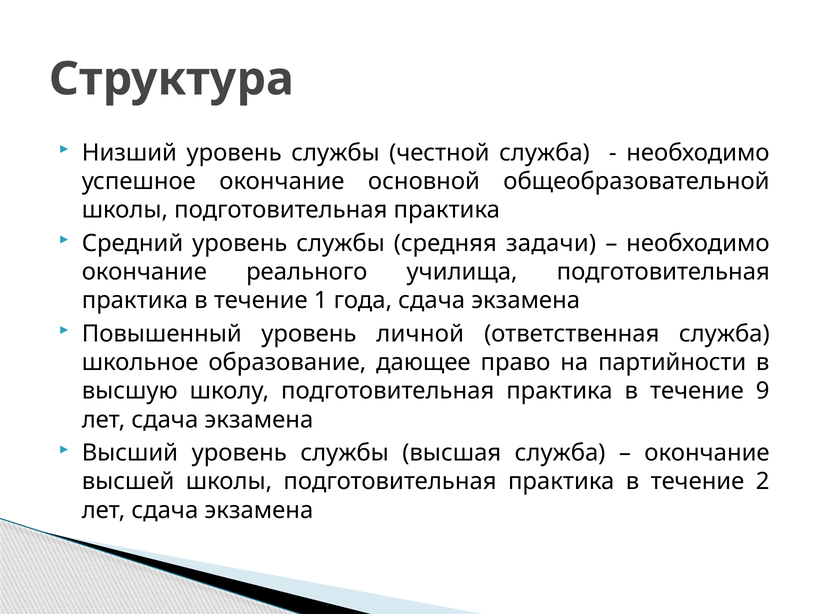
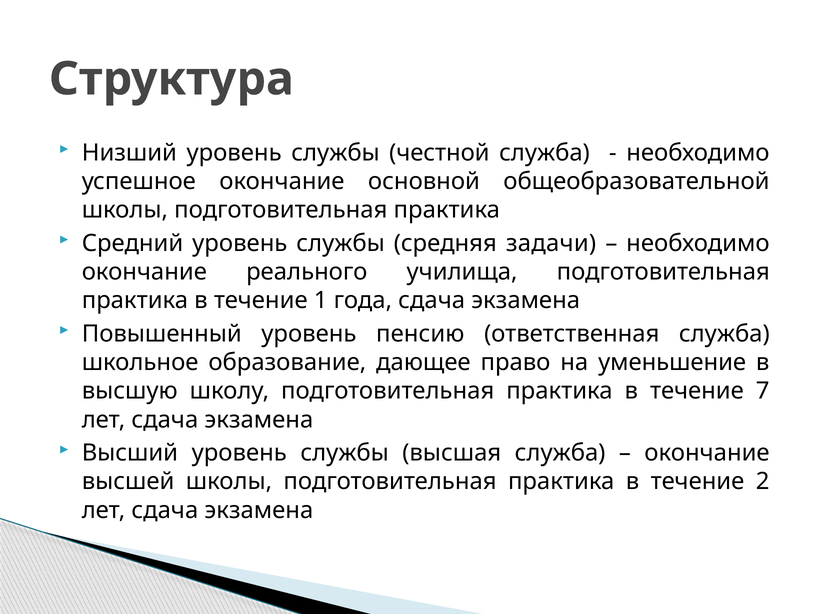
личной: личной -> пенсию
партийности: партийности -> уменьшение
9: 9 -> 7
